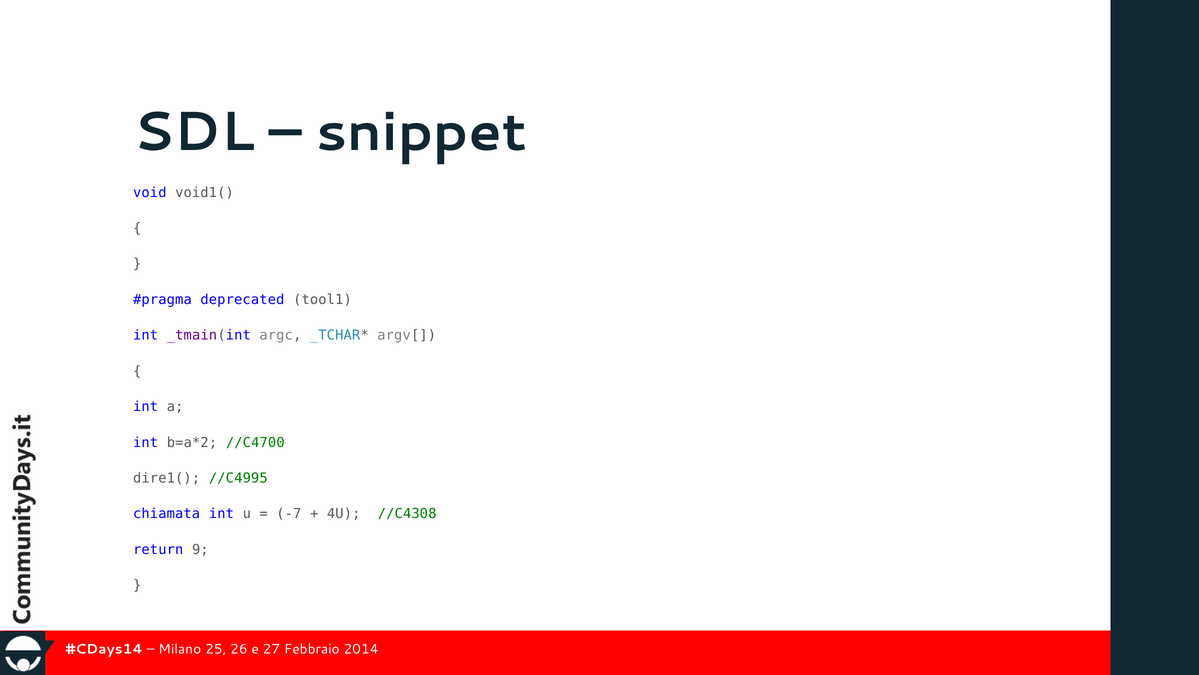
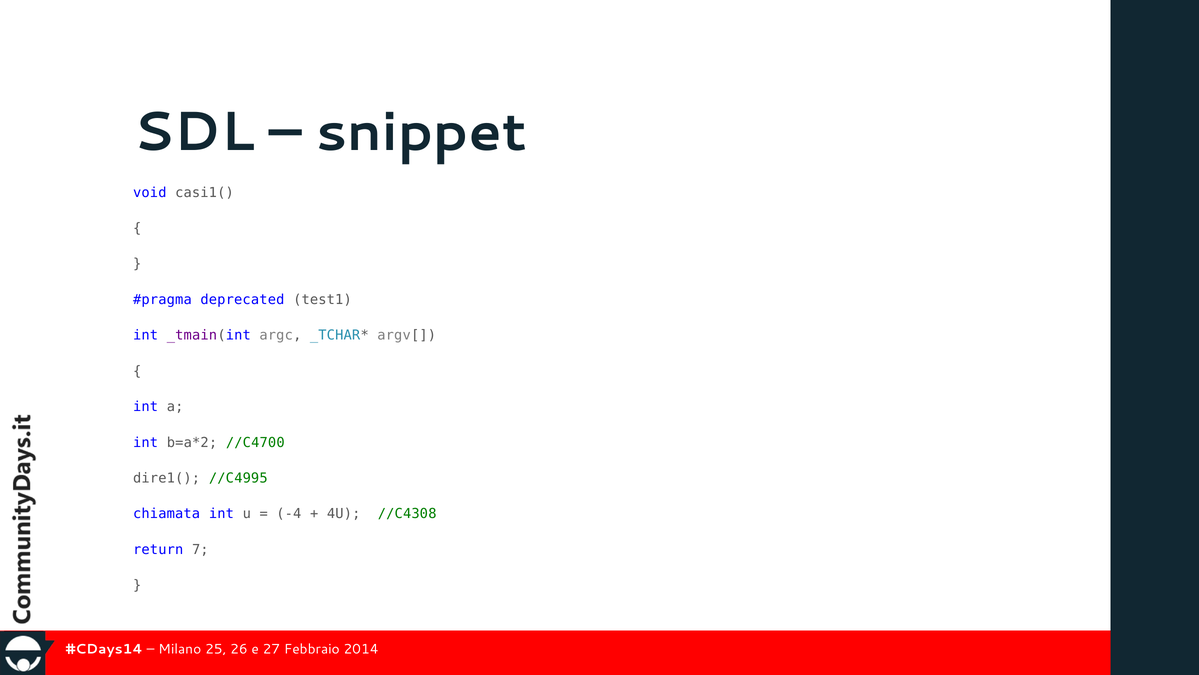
void1(: void1( -> casi1(
tool1: tool1 -> test1
-7: -7 -> -4
9: 9 -> 7
